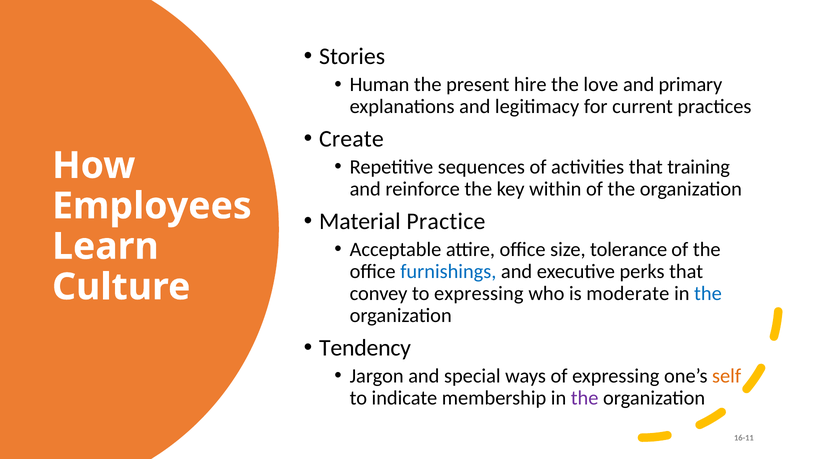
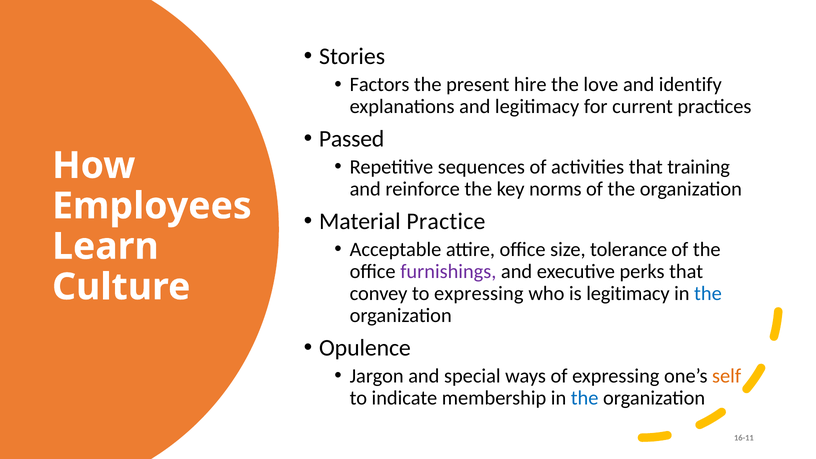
Human: Human -> Factors
primary: primary -> identify
Create: Create -> Passed
within: within -> norms
furnishings colour: blue -> purple
is moderate: moderate -> legitimacy
Tendency: Tendency -> Opulence
the at (585, 398) colour: purple -> blue
